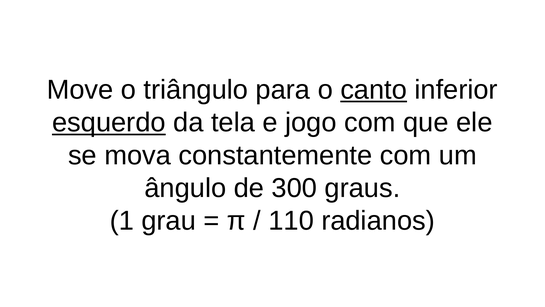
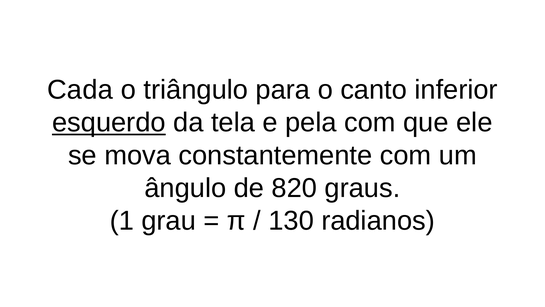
Move: Move -> Cada
canto underline: present -> none
jogo: jogo -> pela
300: 300 -> 820
110: 110 -> 130
